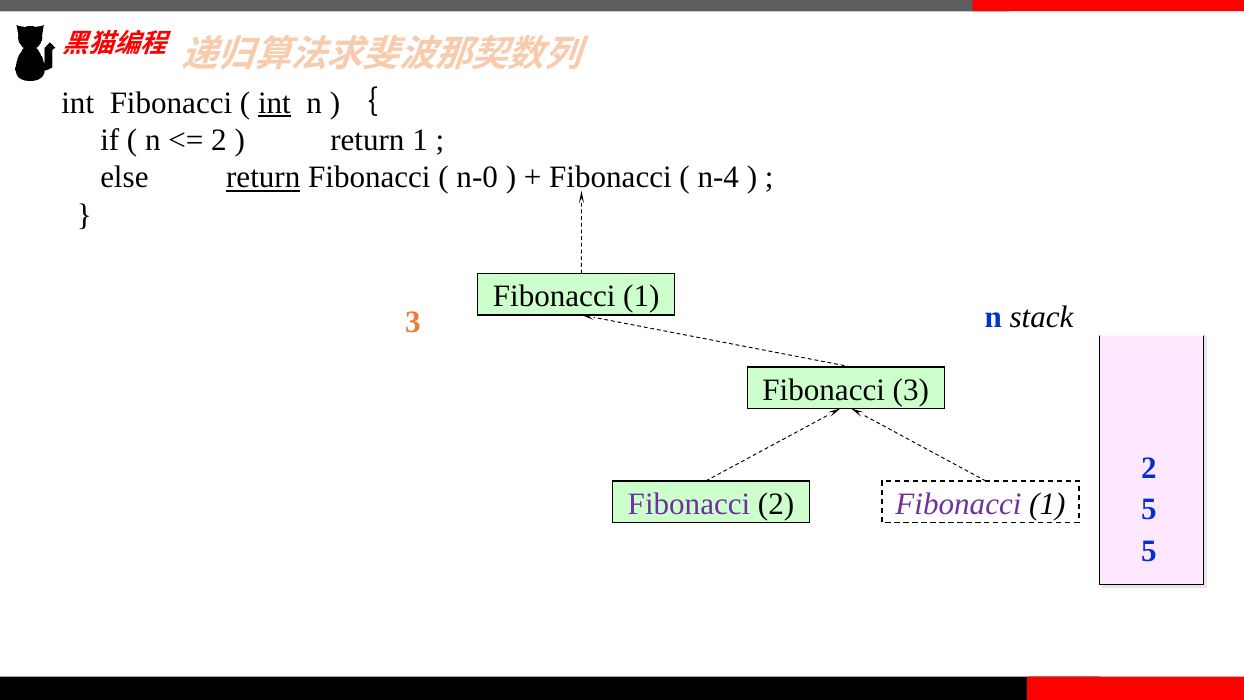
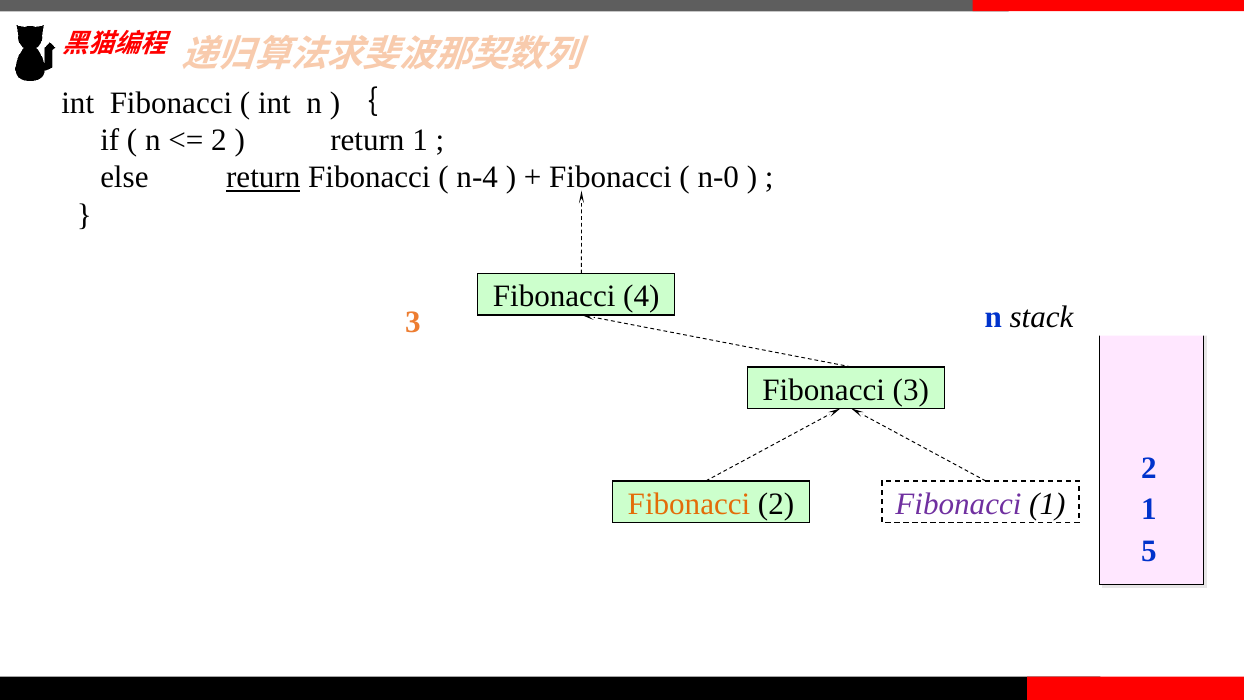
int at (274, 103) underline: present -> none
n-0: n-0 -> n-4
n-4: n-4 -> n-0
1 at (641, 296): 1 -> 4
Fibonacci at (689, 504) colour: purple -> orange
2 5: 5 -> 1
